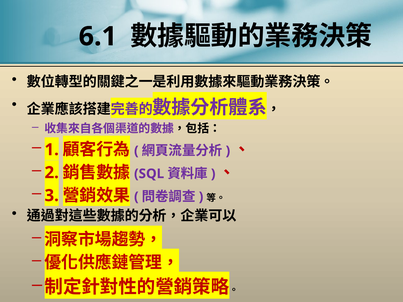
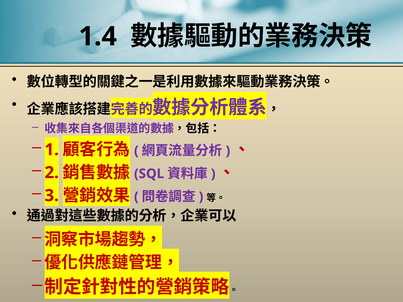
6.1: 6.1 -> 1.4
